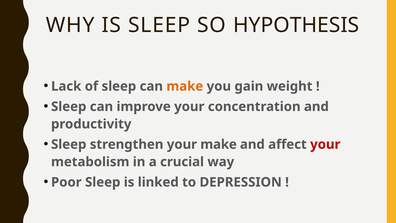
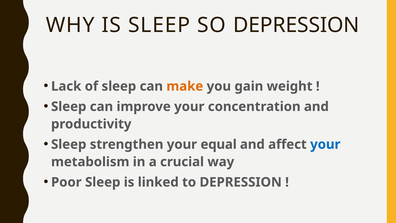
SO HYPOTHESIS: HYPOTHESIS -> DEPRESSION
your make: make -> equal
your at (325, 144) colour: red -> blue
